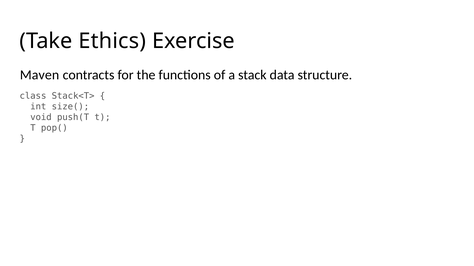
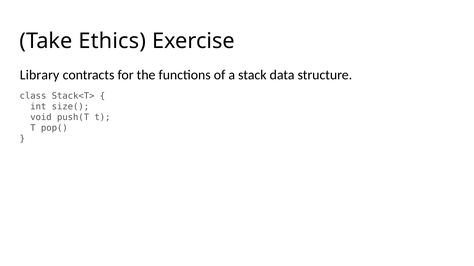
Maven: Maven -> Library
